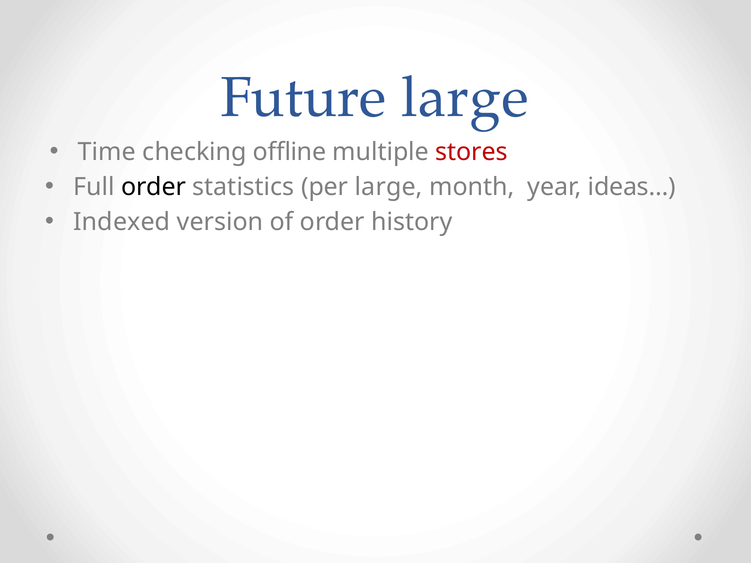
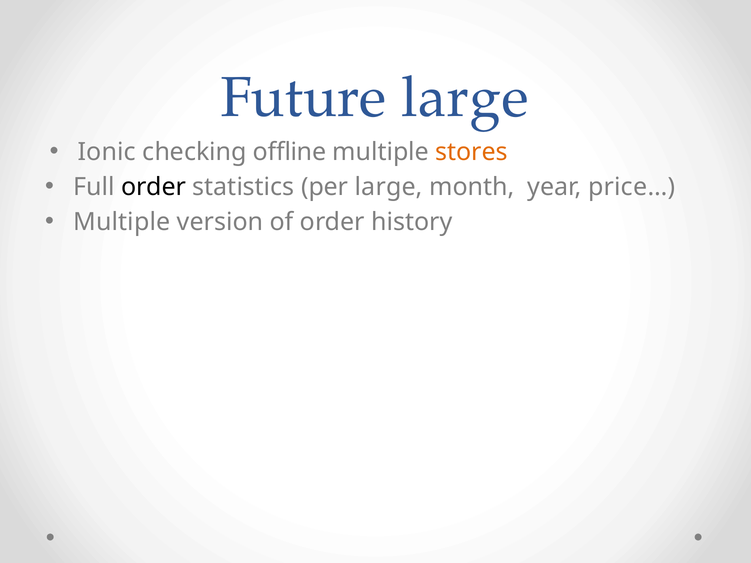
Time: Time -> Ionic
stores colour: red -> orange
ideas…: ideas… -> price…
Indexed at (122, 222): Indexed -> Multiple
